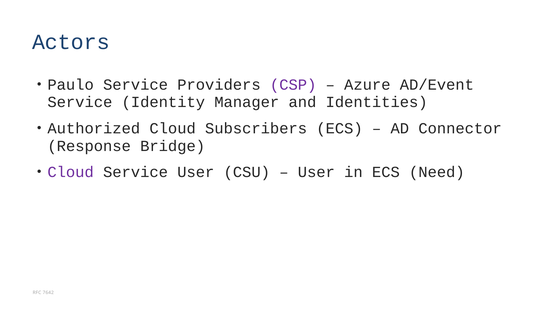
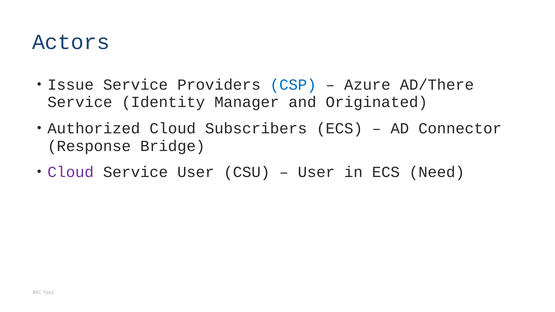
Paulo: Paulo -> Issue
CSP colour: purple -> blue
AD/Event: AD/Event -> AD/There
Identities: Identities -> Originated
